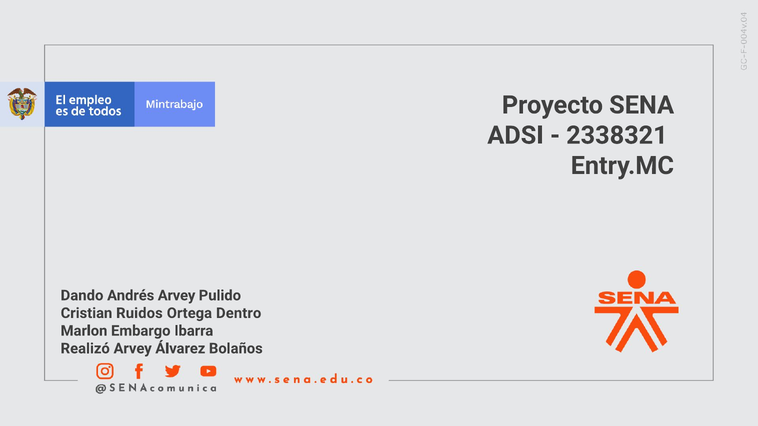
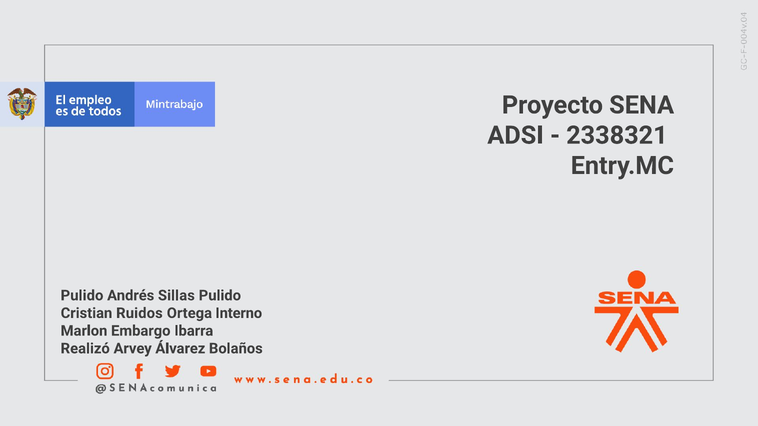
Dando at (82, 296): Dando -> Pulido
Andrés Arvey: Arvey -> Sillas
Dentro: Dentro -> Interno
